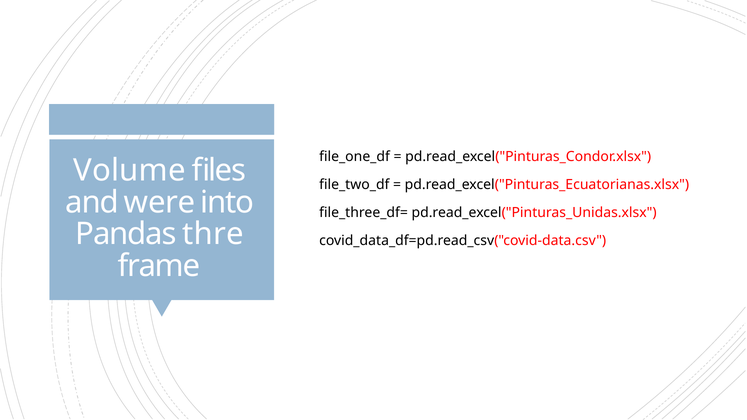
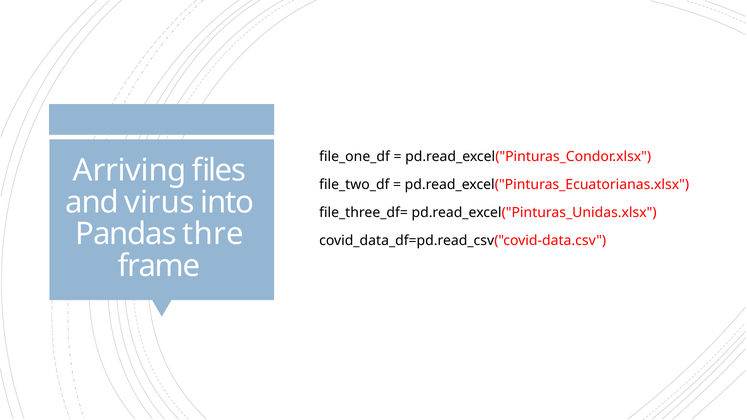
Volume: Volume -> Arriving
were: were -> virus
